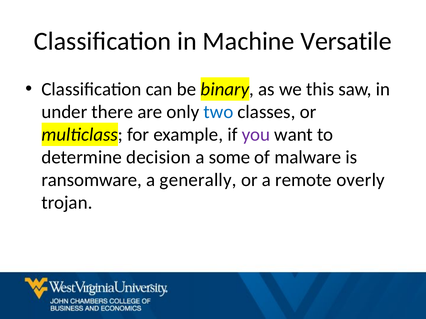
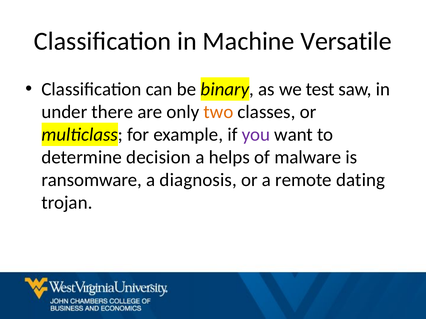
this: this -> test
two colour: blue -> orange
some: some -> helps
generally: generally -> diagnosis
overly: overly -> dating
